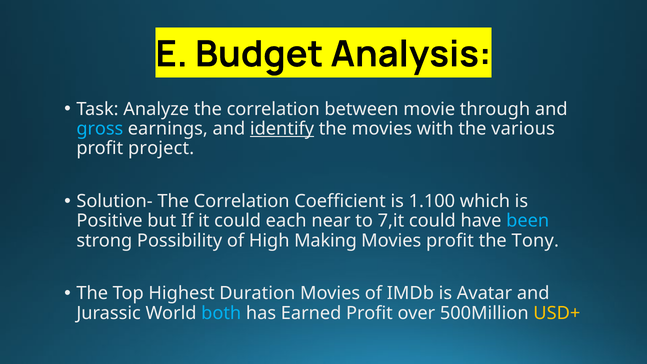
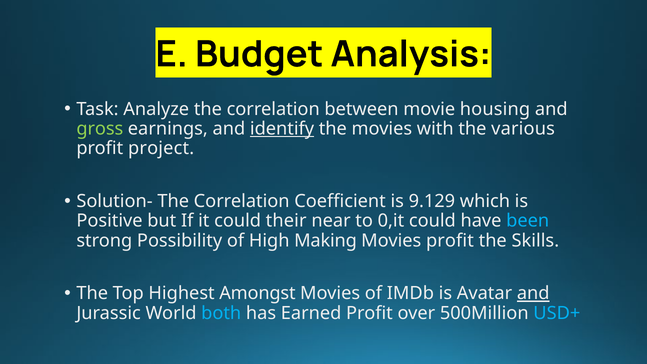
through: through -> housing
gross colour: light blue -> light green
1.100: 1.100 -> 9.129
each: each -> their
7,it: 7,it -> 0,it
Tony: Tony -> Skills
Duration: Duration -> Amongst
and at (533, 293) underline: none -> present
USD+ colour: yellow -> light blue
